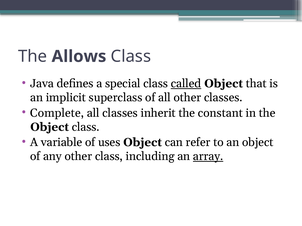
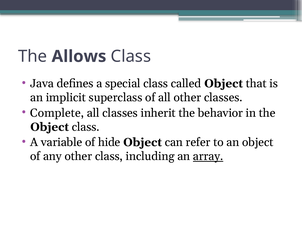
called underline: present -> none
constant: constant -> behavior
uses: uses -> hide
